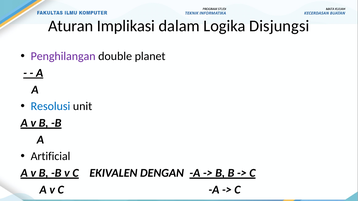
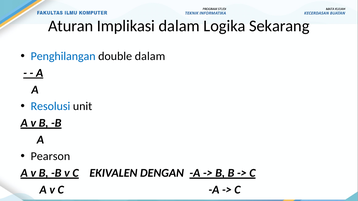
Disjungsi: Disjungsi -> Sekarang
Penghilangan colour: purple -> blue
double planet: planet -> dalam
Artificial: Artificial -> Pearson
